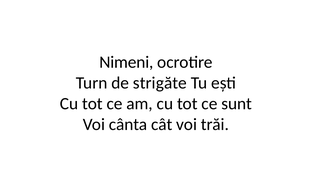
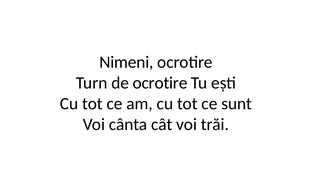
de strigăte: strigăte -> ocrotire
